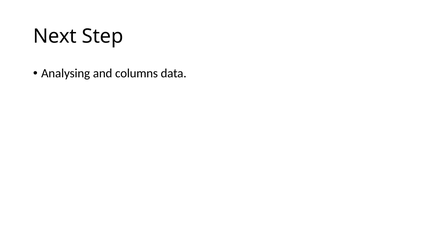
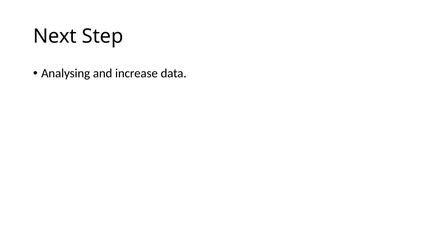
columns: columns -> increase
